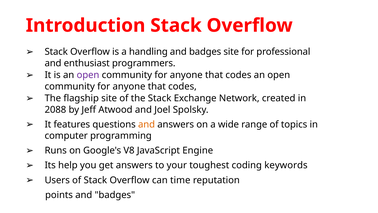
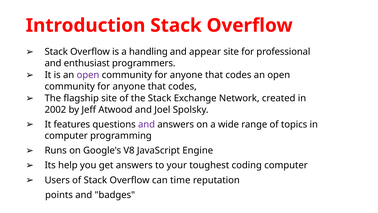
badges at (205, 52): badges -> appear
2088: 2088 -> 2002
and at (147, 124) colour: orange -> purple
coding keywords: keywords -> computer
